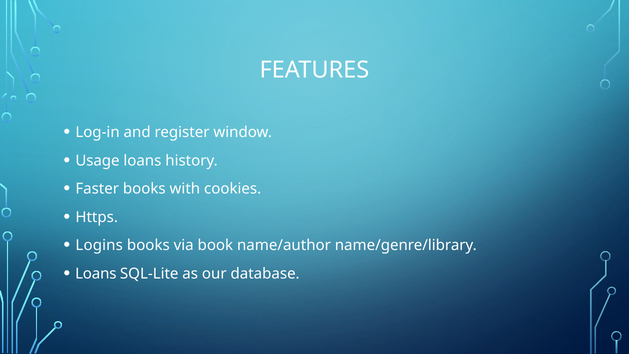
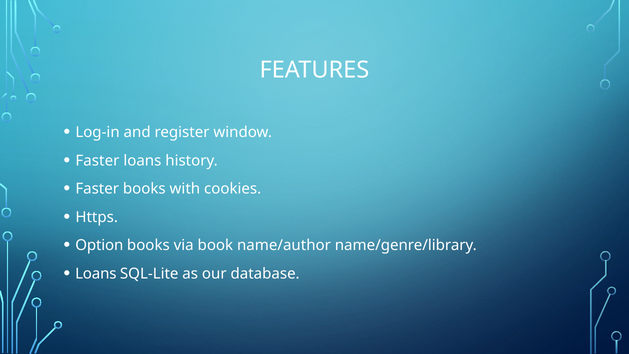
Usage at (97, 160): Usage -> Faster
Logins: Logins -> Option
